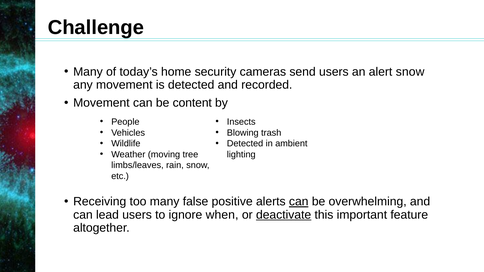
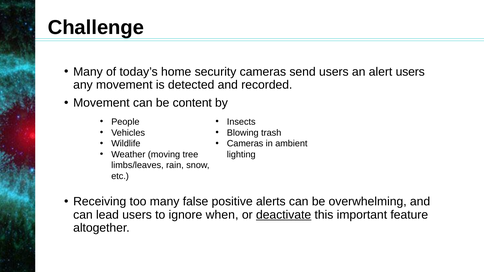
alert snow: snow -> users
Detected at (245, 144): Detected -> Cameras
can at (299, 202) underline: present -> none
